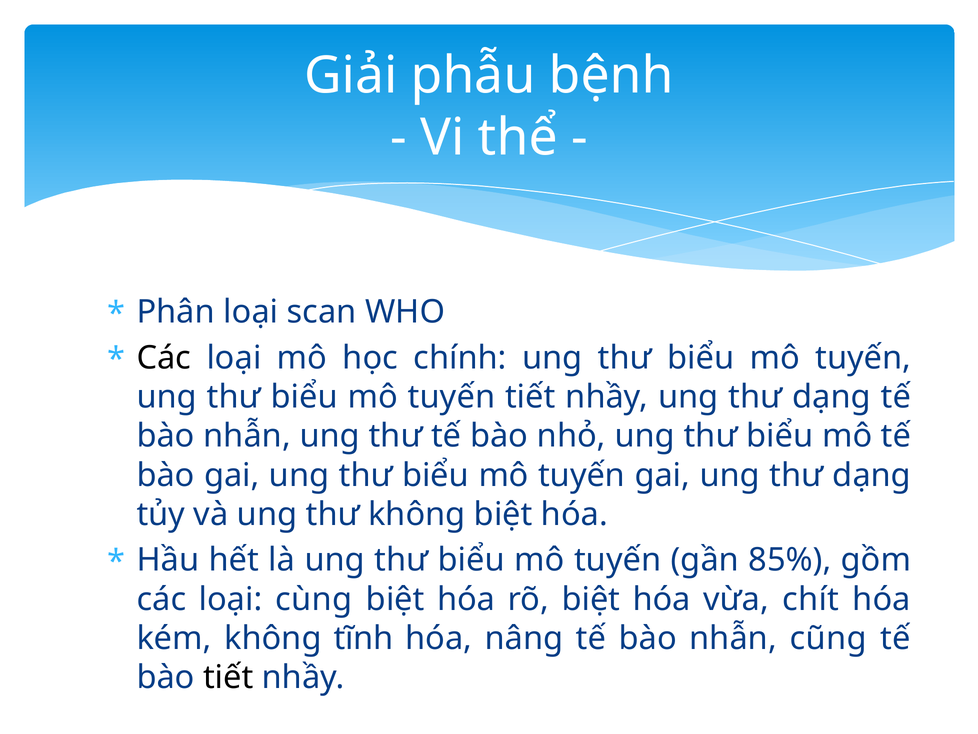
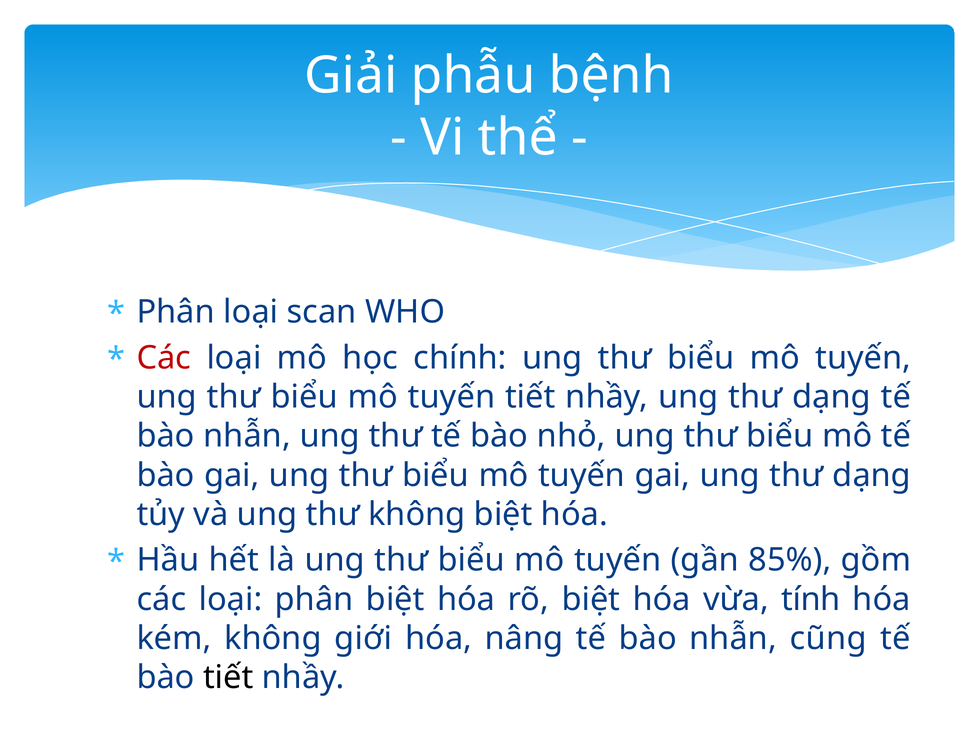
Các at (164, 358) colour: black -> red
loại cùng: cùng -> phân
chít: chít -> tính
tĩnh: tĩnh -> giới
